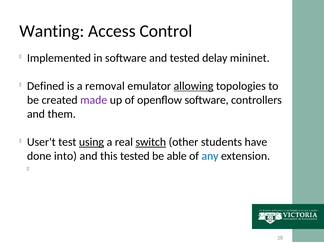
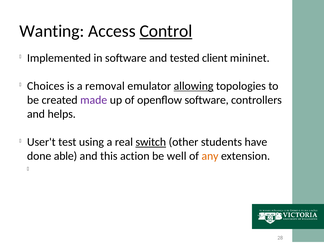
Control underline: none -> present
delay: delay -> client
Defined: Defined -> Choices
them: them -> helps
using underline: present -> none
into: into -> able
this tested: tested -> action
able: able -> well
any colour: blue -> orange
